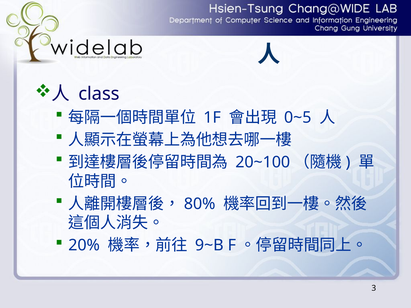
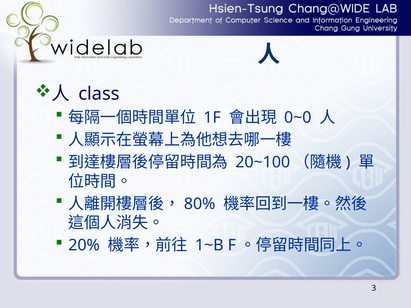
0~5: 0~5 -> 0~0
9~B: 9~B -> 1~B
